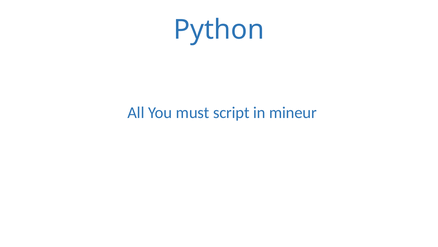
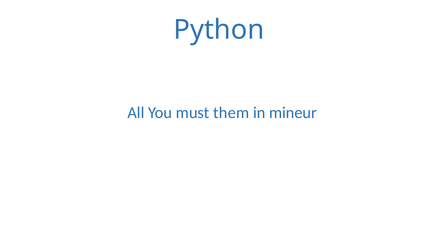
script: script -> them
